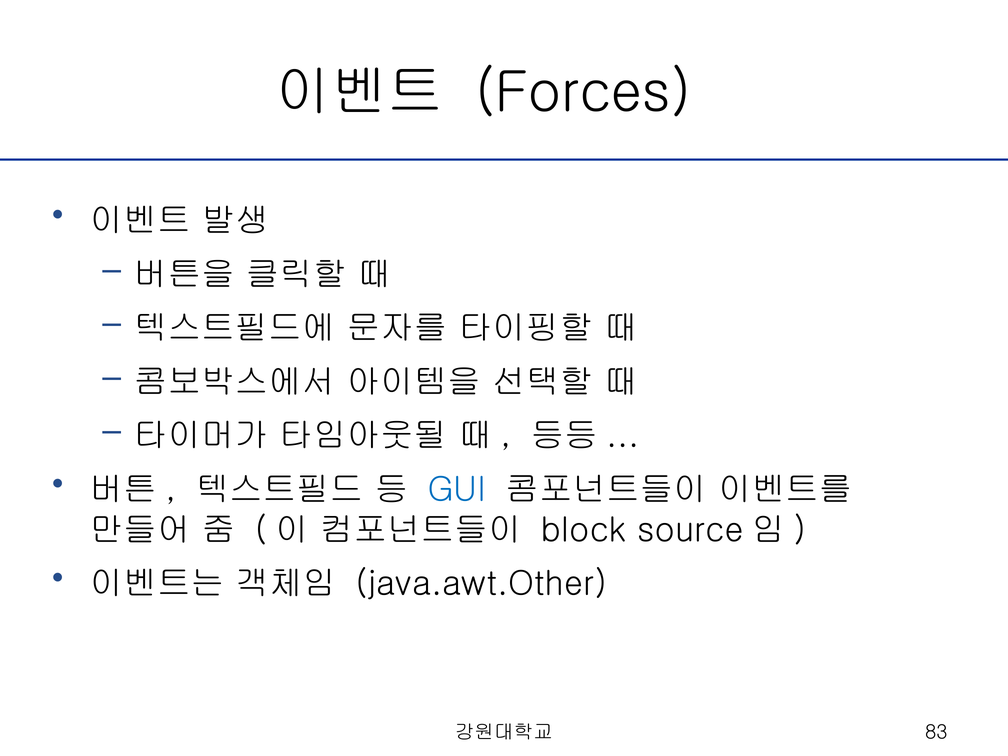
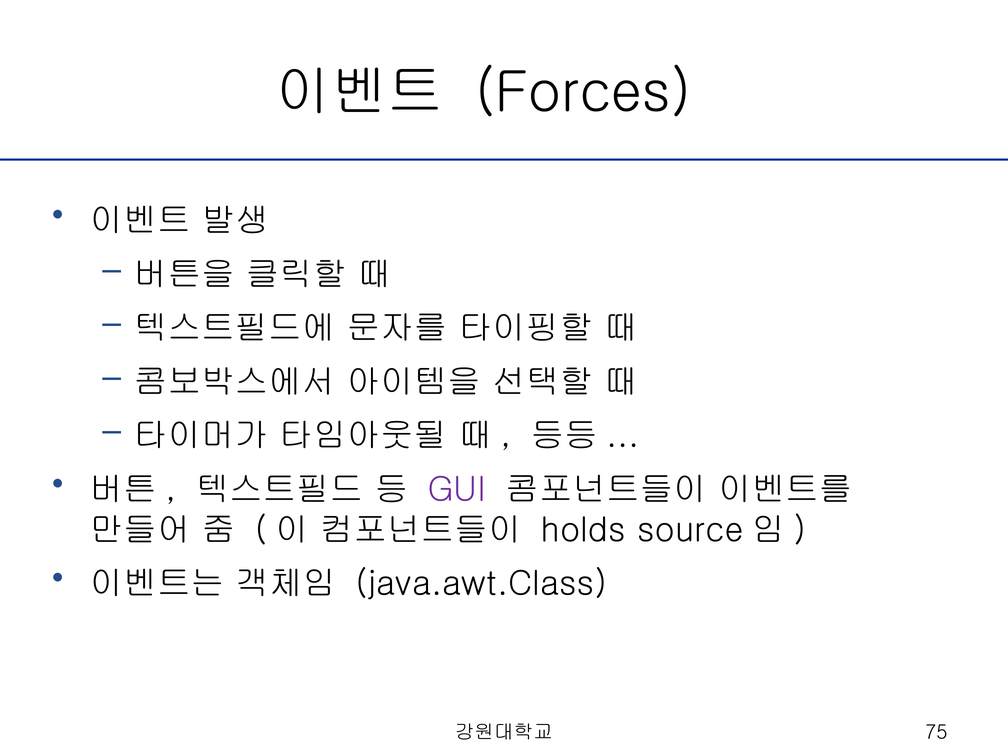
GUI colour: blue -> purple
block: block -> holds
java.awt.Other: java.awt.Other -> java.awt.Class
83: 83 -> 75
